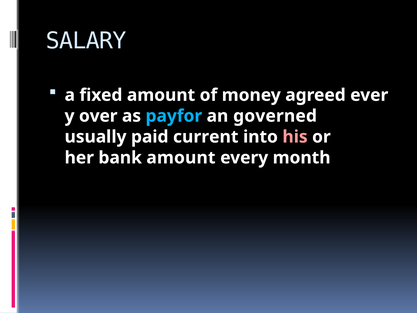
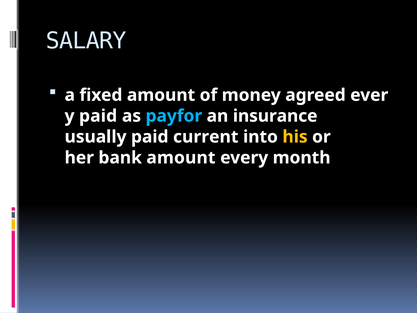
over at (98, 116): over -> paid
governed: governed -> insurance
his colour: pink -> yellow
